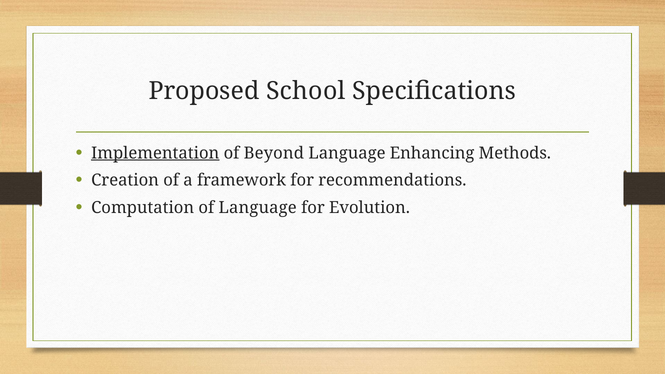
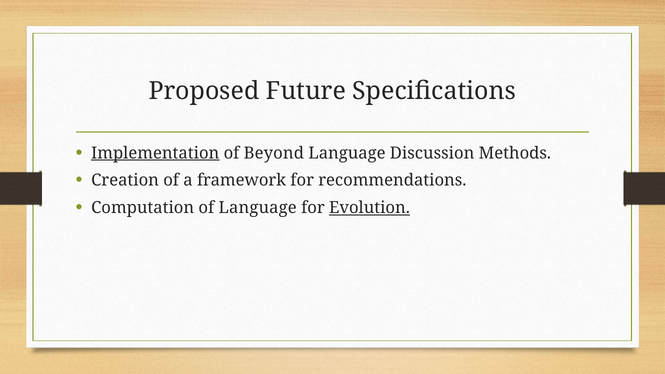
School: School -> Future
Enhancing: Enhancing -> Discussion
Evolution underline: none -> present
